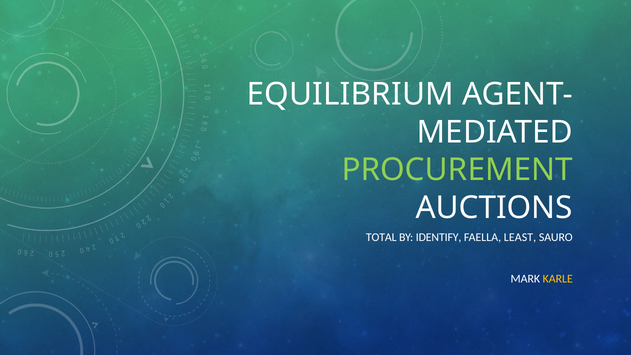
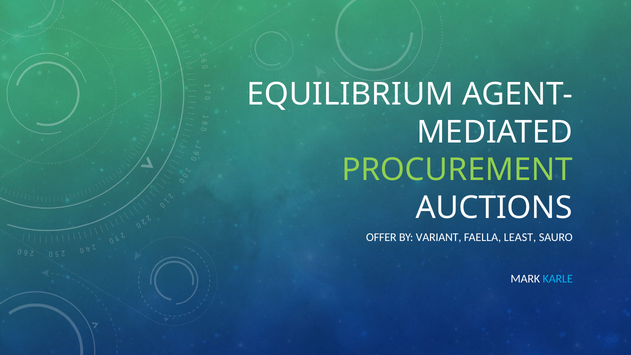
TOTAL: TOTAL -> OFFER
IDENTIFY: IDENTIFY -> VARIANT
KARLE colour: yellow -> light blue
